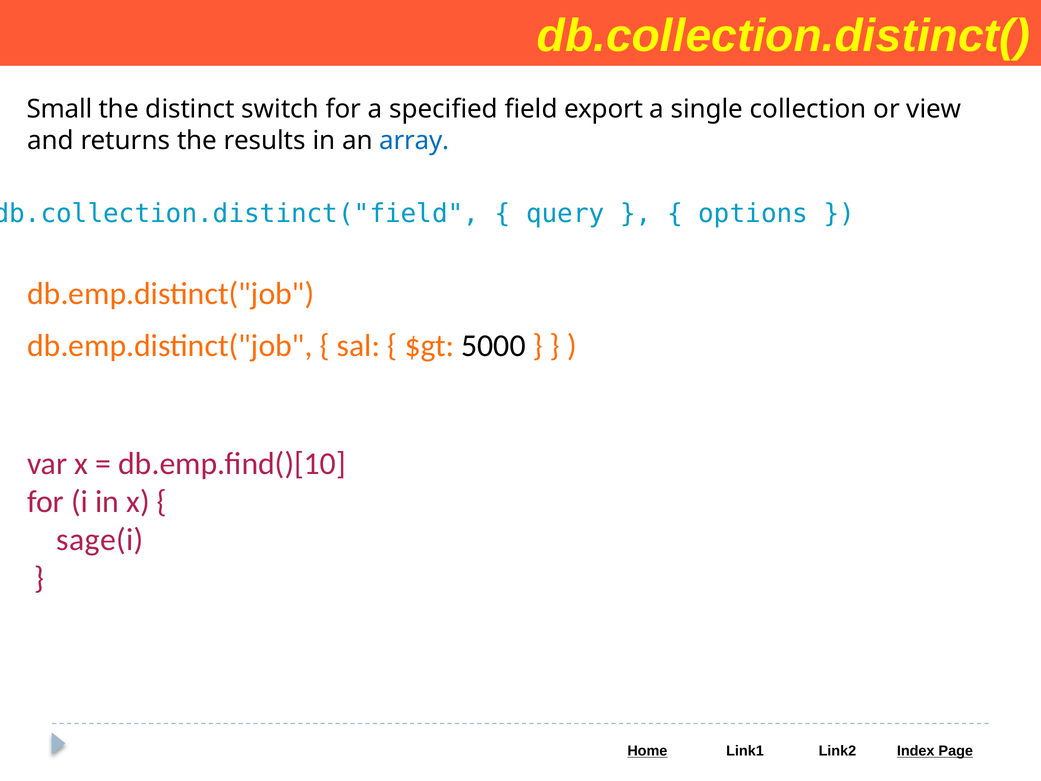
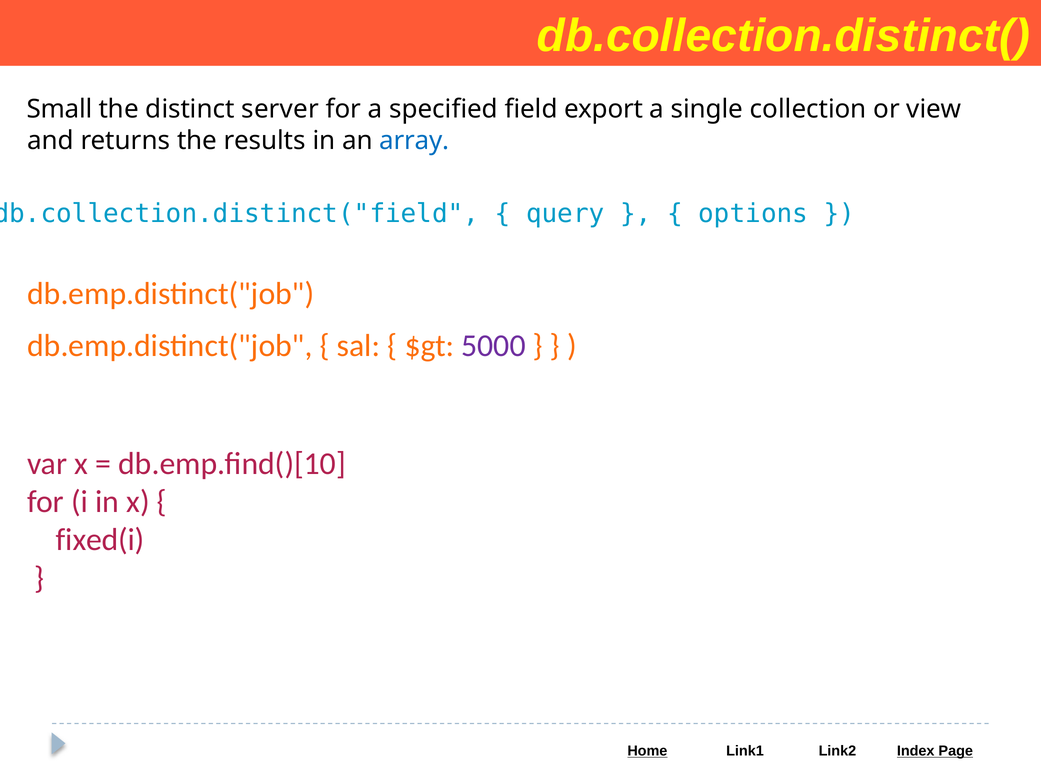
switch: switch -> server
5000 colour: black -> purple
sage(i: sage(i -> fixed(i
